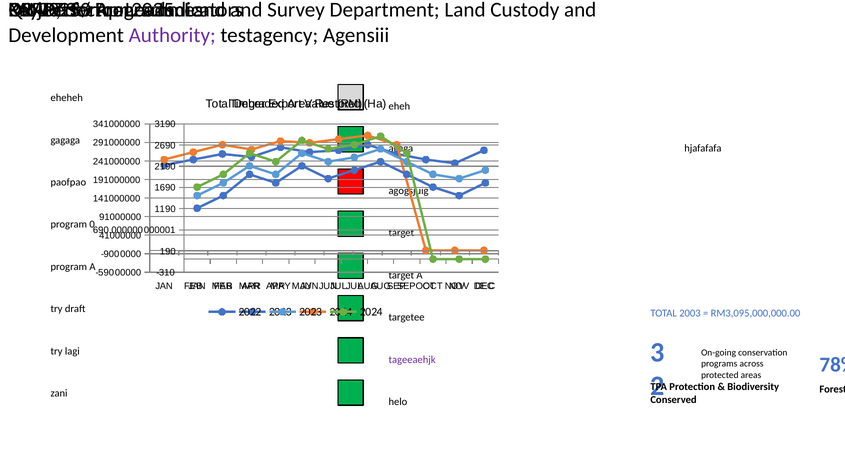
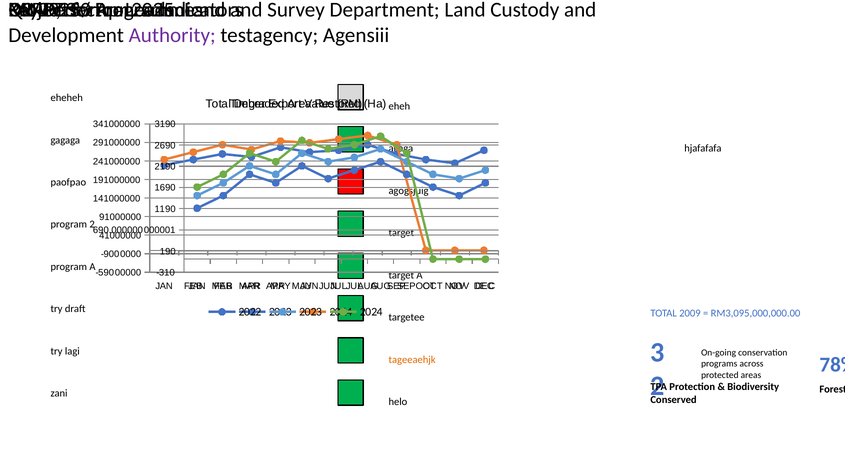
program 0: 0 -> 2
2003: 2003 -> 2009
tageeaehjk colour: purple -> orange
